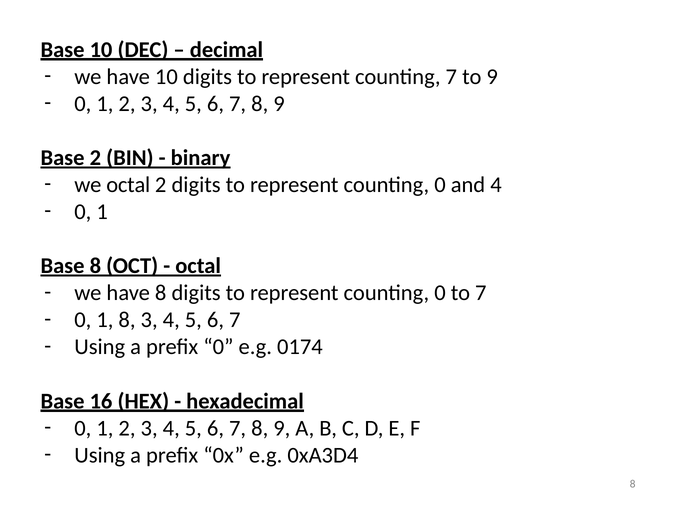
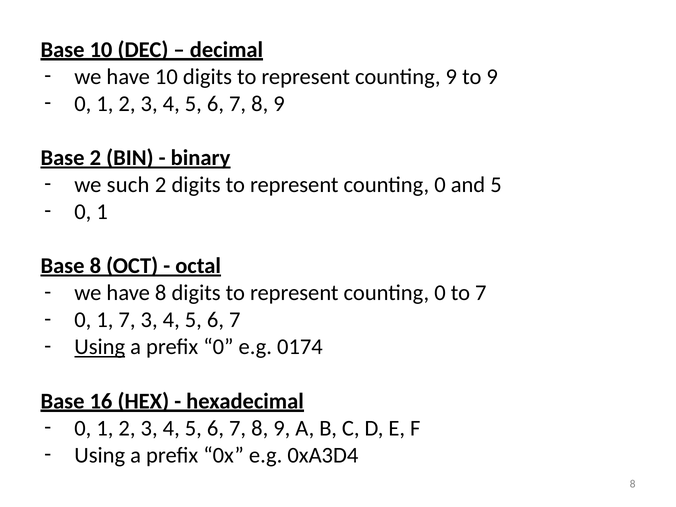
counting 7: 7 -> 9
we octal: octal -> such
and 4: 4 -> 5
1 8: 8 -> 7
Using at (100, 347) underline: none -> present
